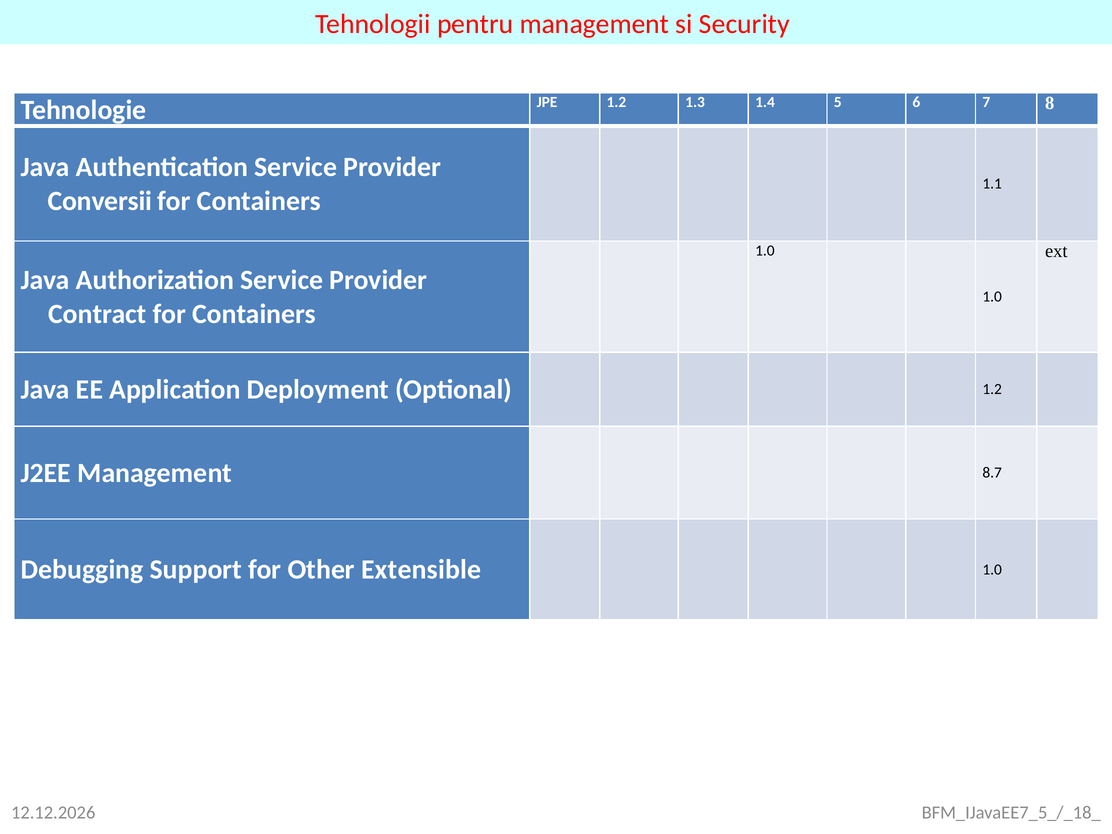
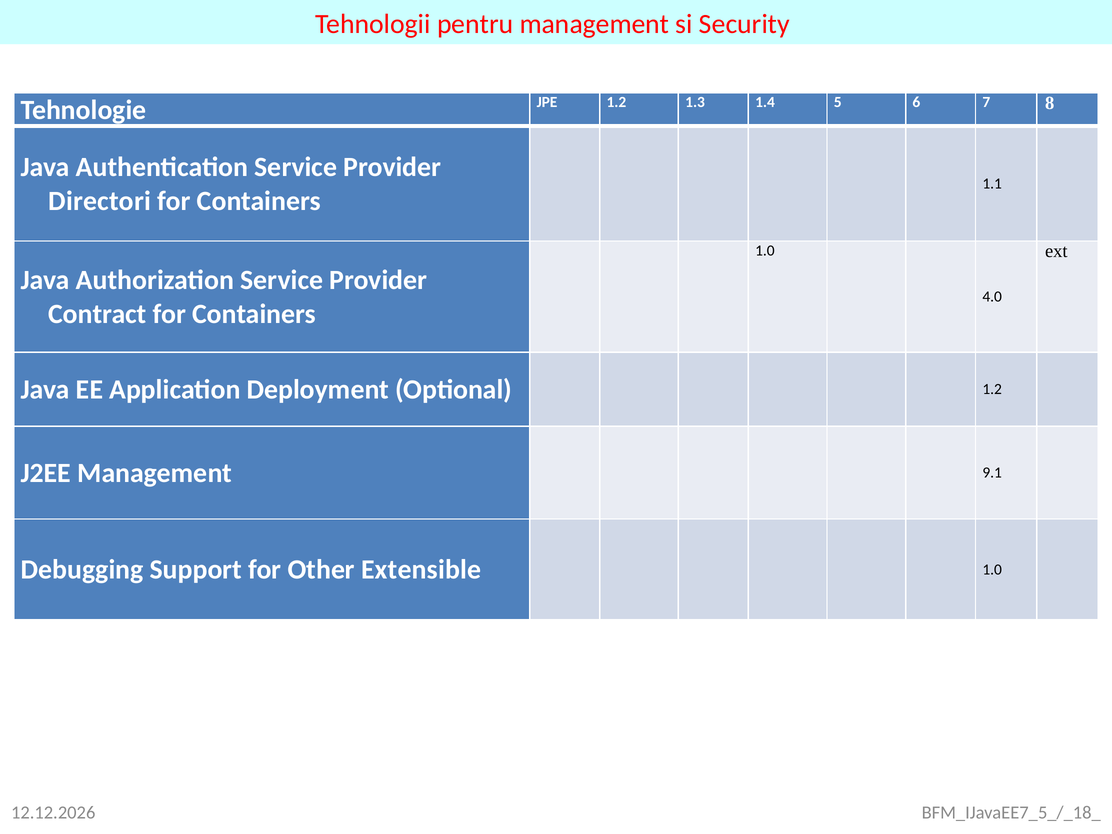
Conversii: Conversii -> Directori
1.0 at (992, 297): 1.0 -> 4.0
8.7: 8.7 -> 9.1
